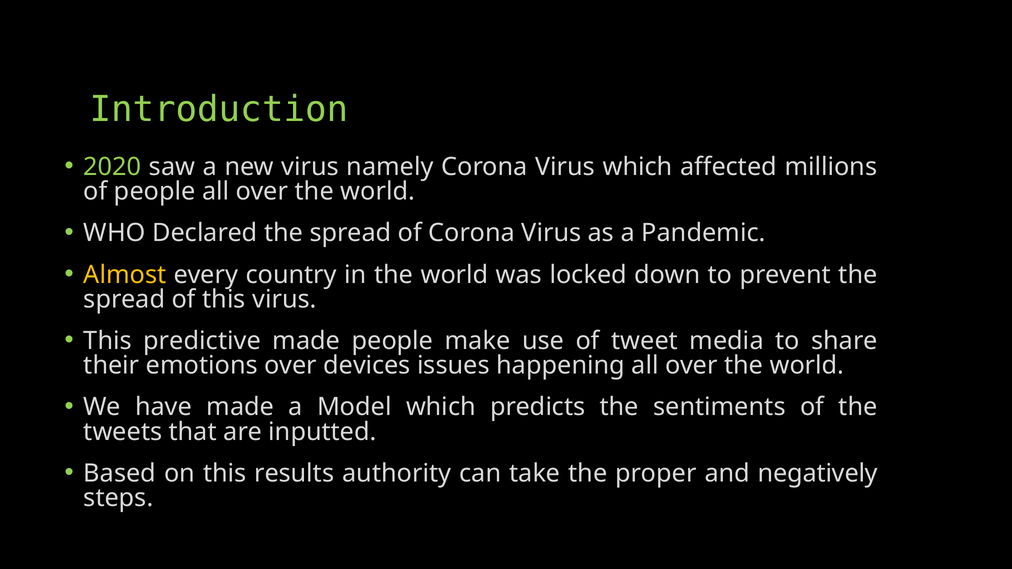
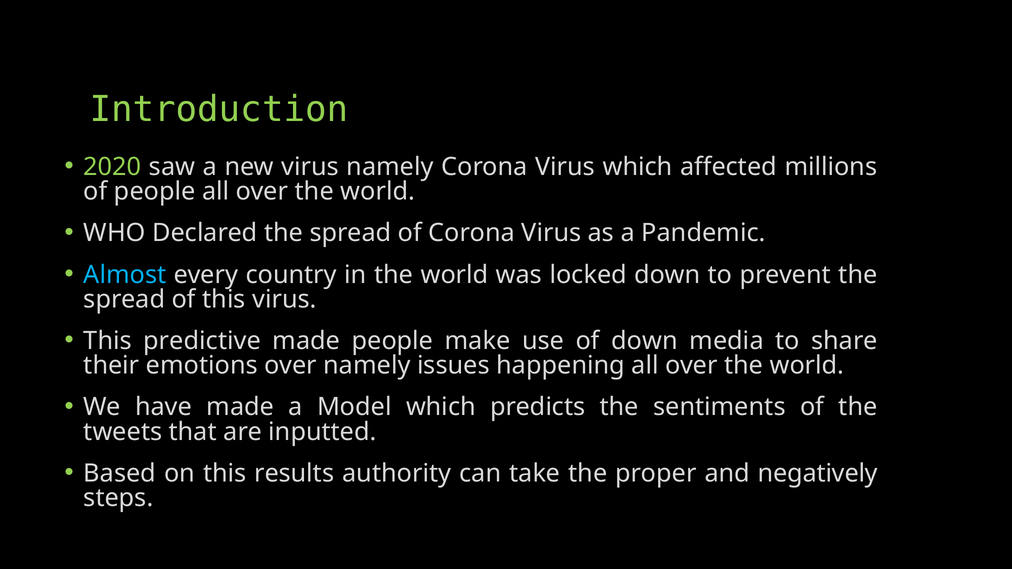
Almost colour: yellow -> light blue
of tweet: tweet -> down
over devices: devices -> namely
